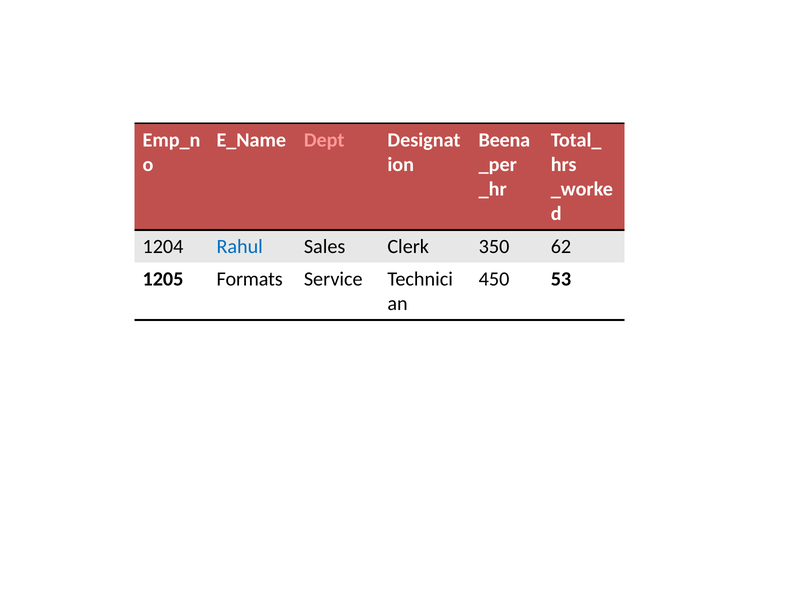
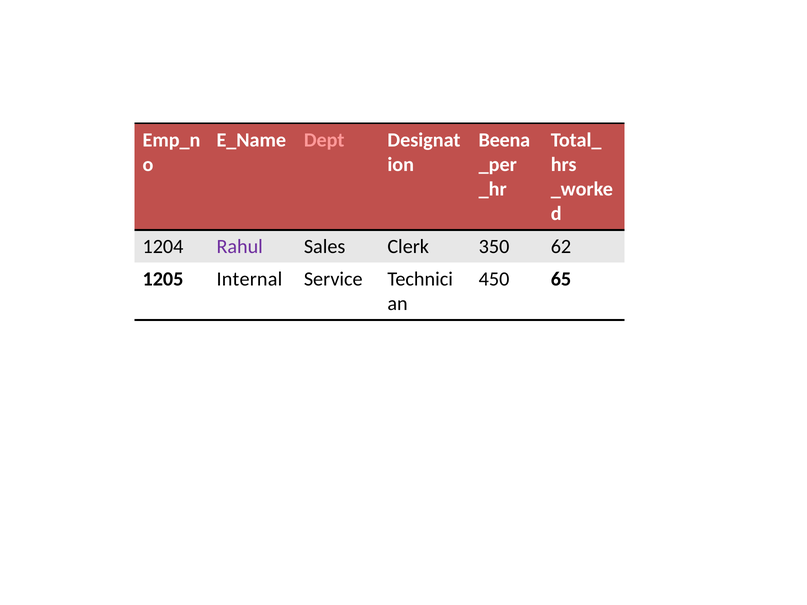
Rahul colour: blue -> purple
Formats: Formats -> Internal
53: 53 -> 65
